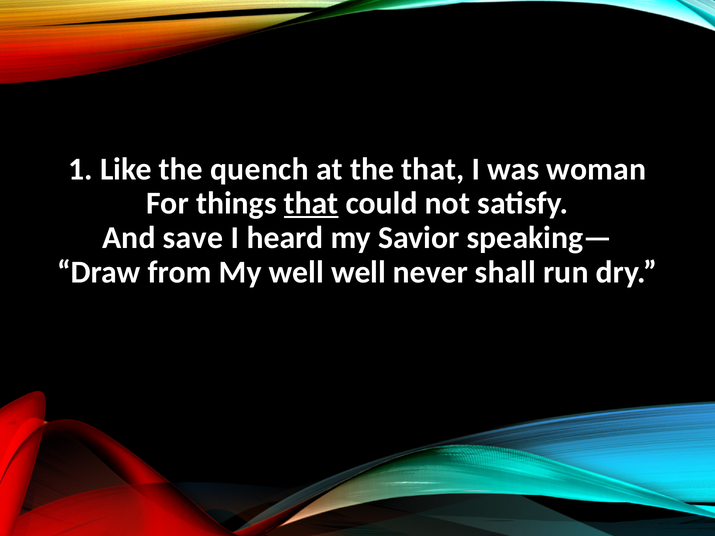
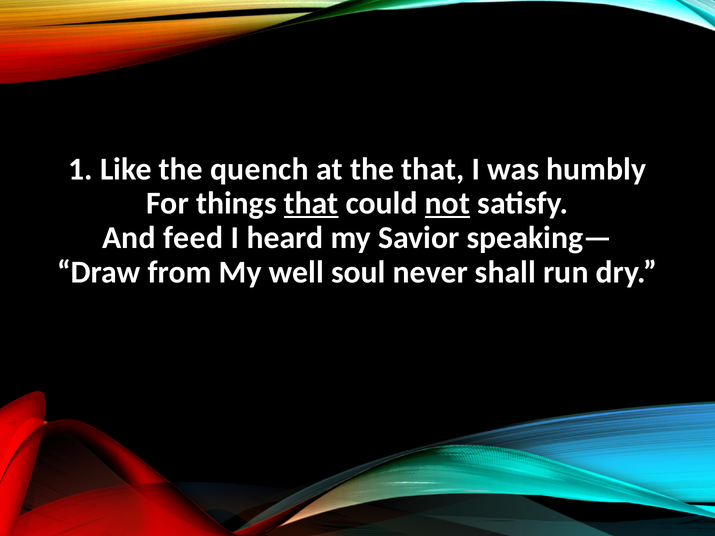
woman: woman -> humbly
not underline: none -> present
save: save -> feed
well well: well -> soul
